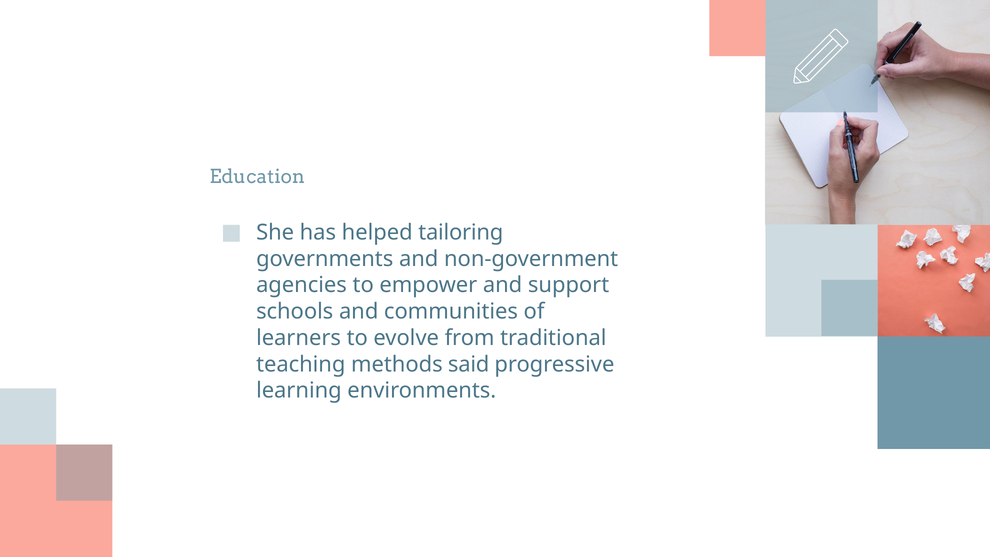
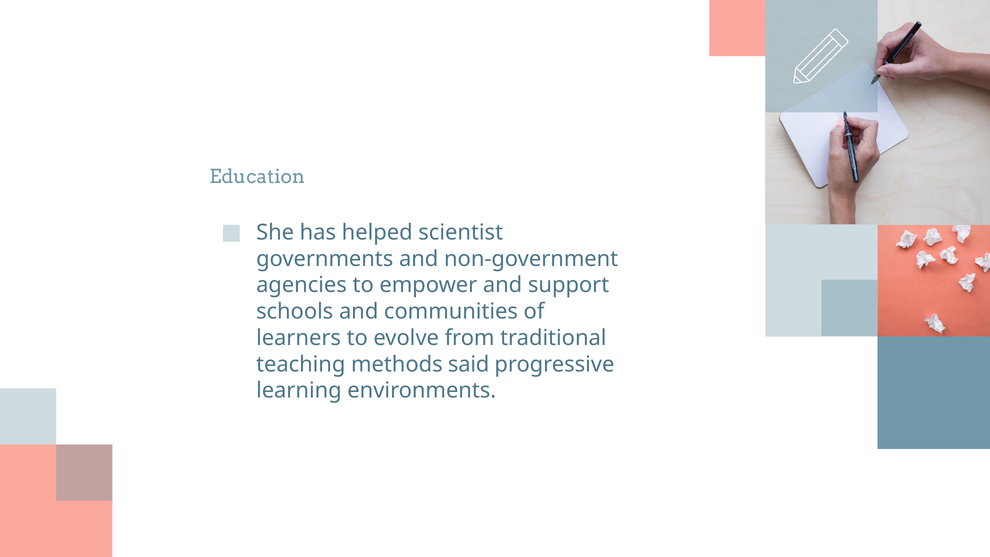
tailoring: tailoring -> scientist
